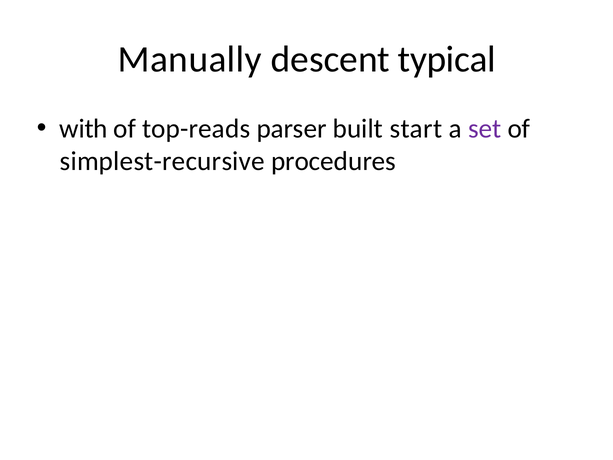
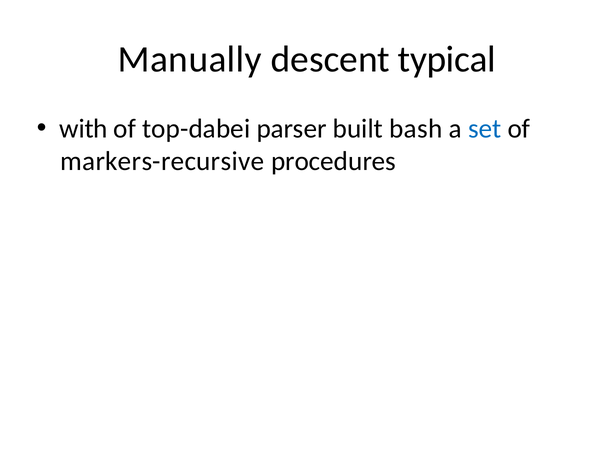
top-reads: top-reads -> top-dabei
start: start -> bash
set colour: purple -> blue
simplest-recursive: simplest-recursive -> markers-recursive
